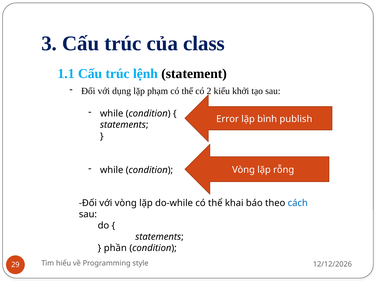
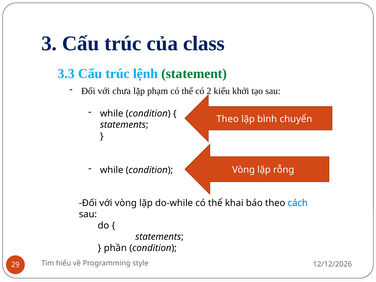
1.1: 1.1 -> 3.3
statement colour: black -> green
dụng: dụng -> chưa
Error at (228, 119): Error -> Theo
publish: publish -> chuyển
